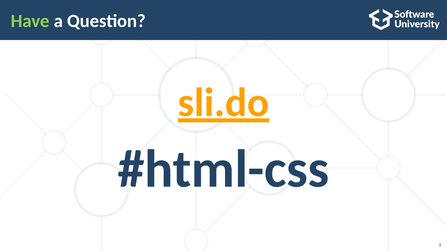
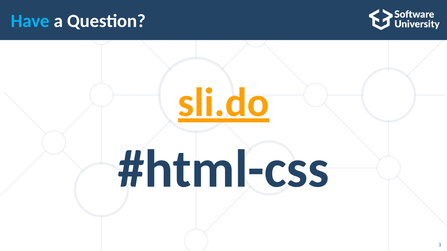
Have colour: light green -> light blue
